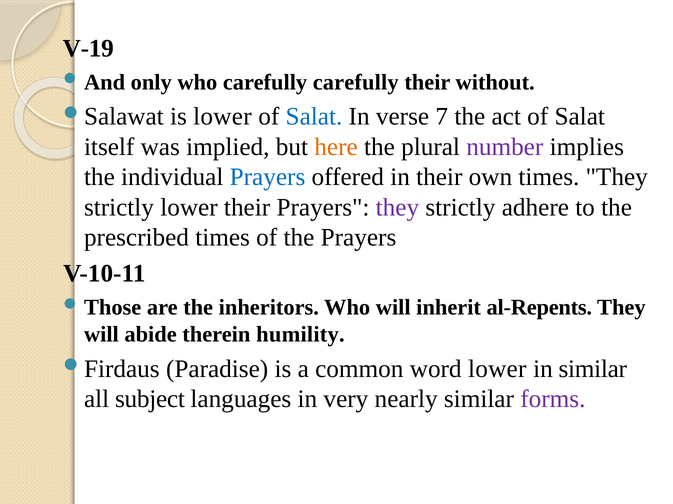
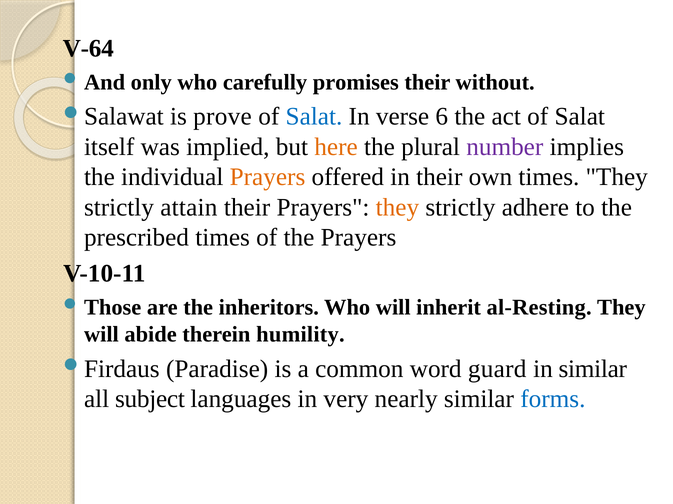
V-19: V-19 -> V-64
carefully carefully: carefully -> promises
is lower: lower -> prove
7: 7 -> 6
Prayers at (267, 177) colour: blue -> orange
strictly lower: lower -> attain
they at (397, 208) colour: purple -> orange
al-Repents: al-Repents -> al-Resting
word lower: lower -> guard
forms colour: purple -> blue
